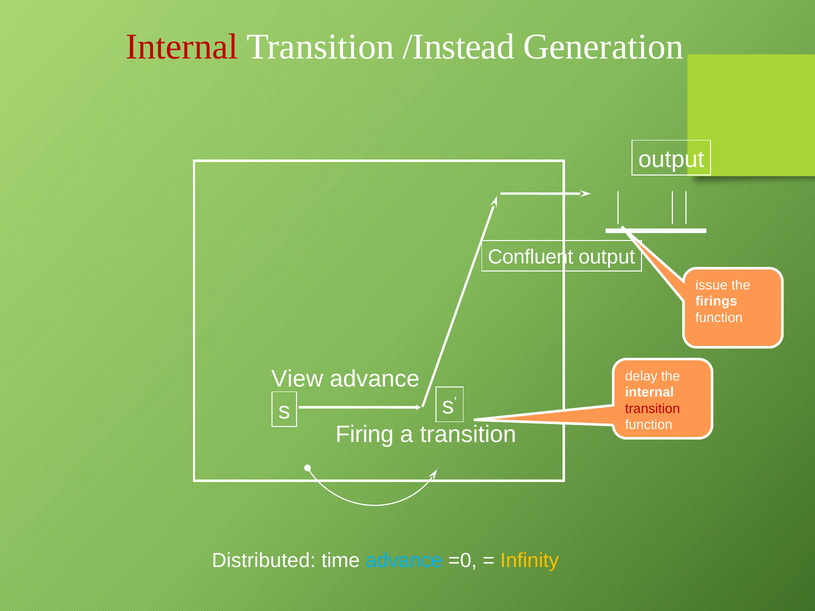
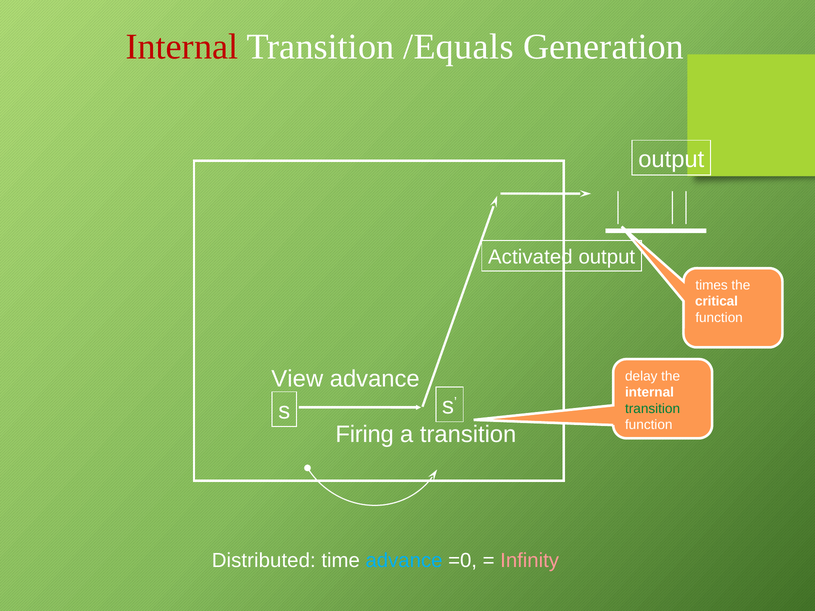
/Instead: /Instead -> /Equals
Confluent: Confluent -> Activated
issue: issue -> times
firings: firings -> critical
transition at (653, 409) colour: red -> green
Infinity colour: yellow -> pink
